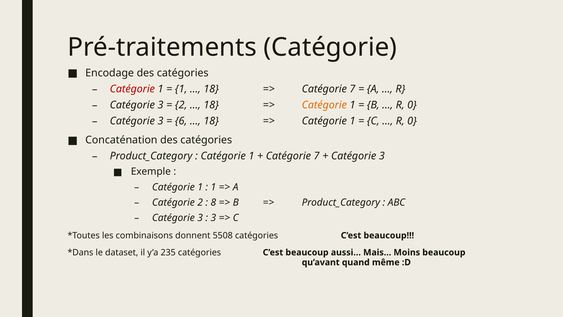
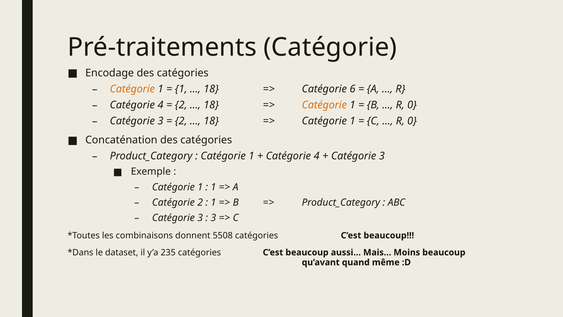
Catégorie at (132, 89) colour: red -> orange
7 at (353, 89): 7 -> 6
3 at (161, 105): 3 -> 4
6 at (181, 121): 6 -> 2
7 at (317, 156): 7 -> 4
8 at (213, 202): 8 -> 1
